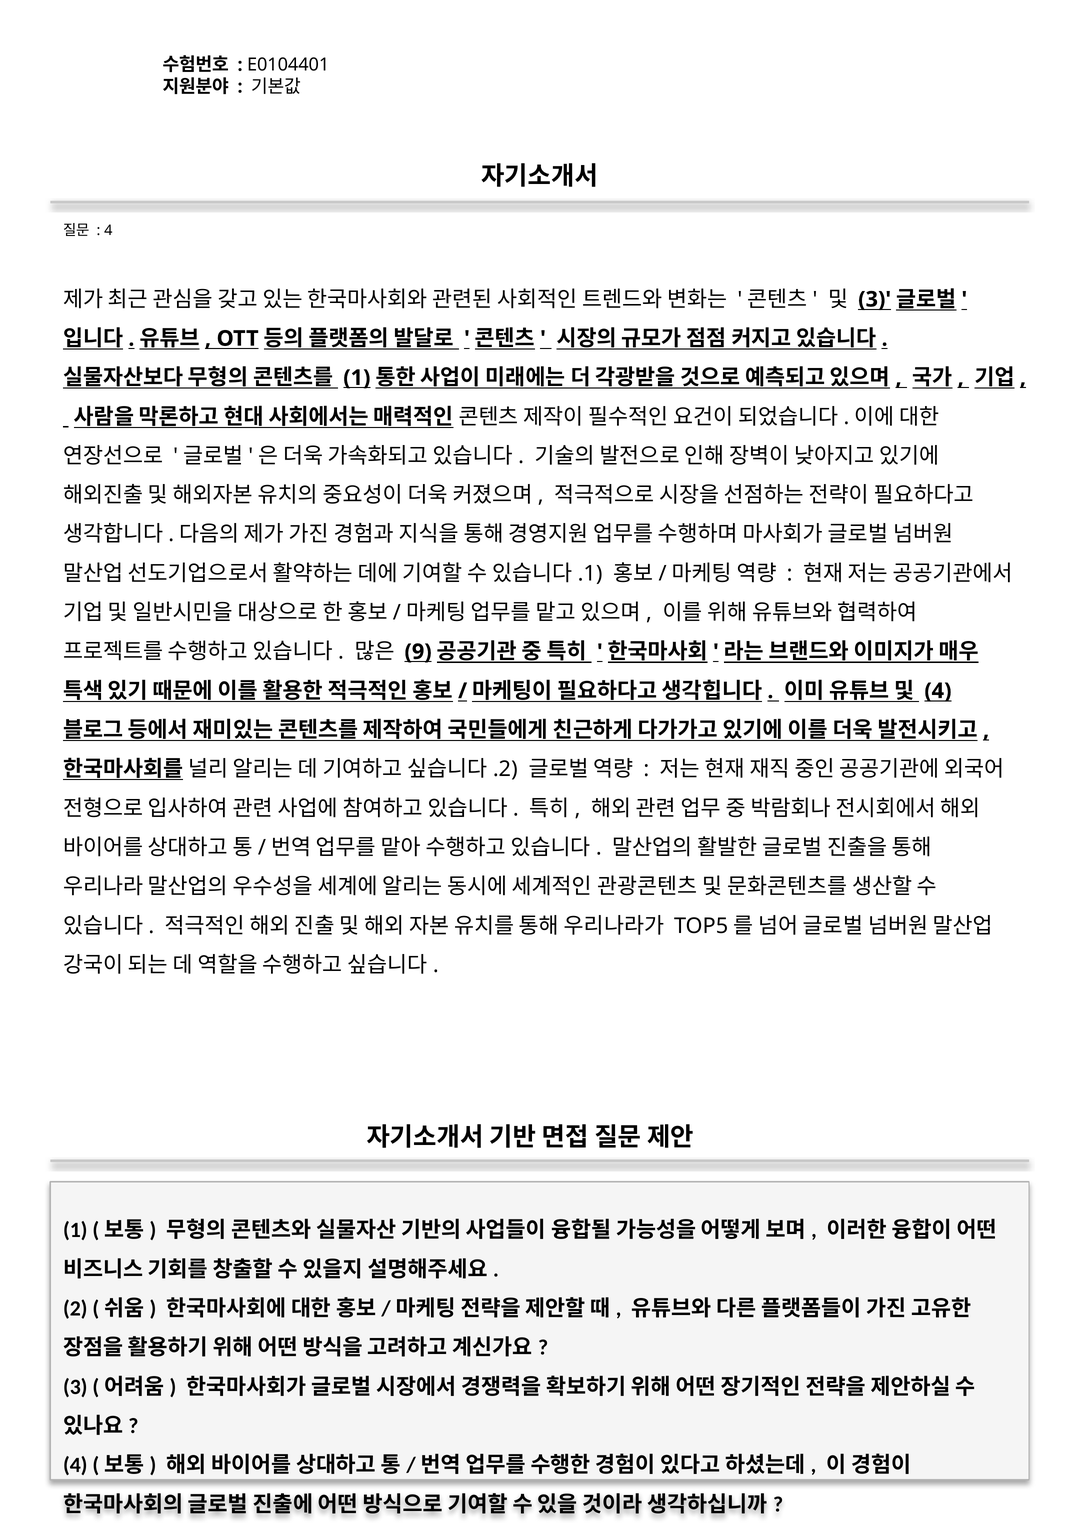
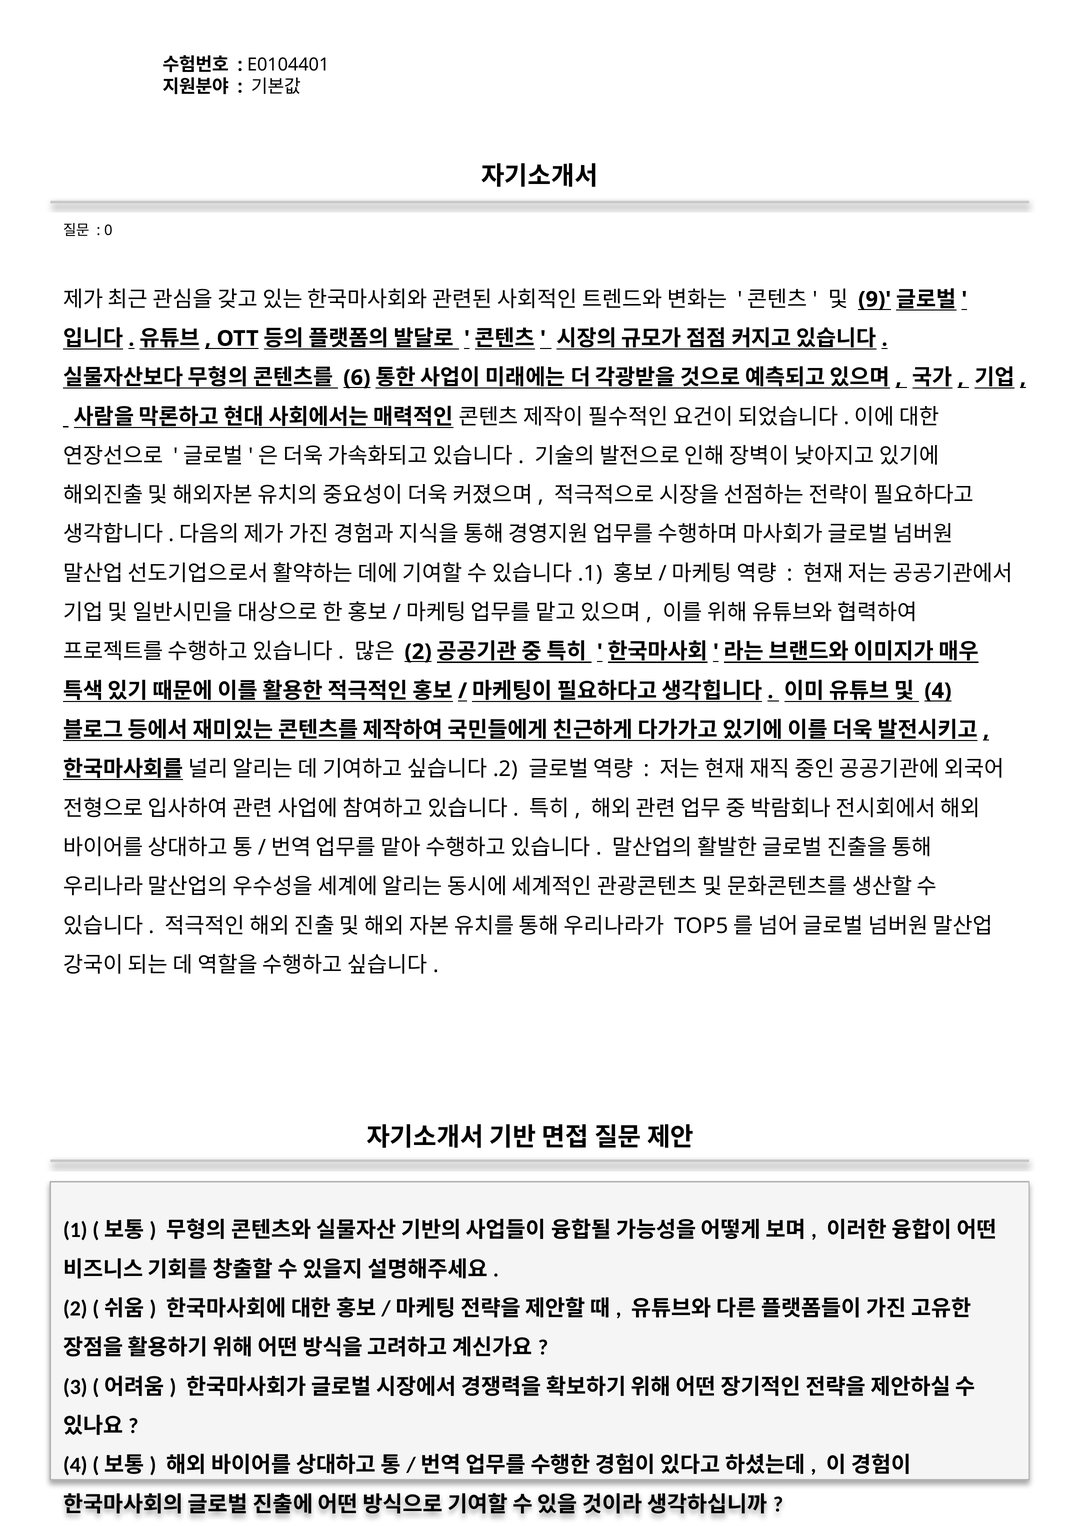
4 at (108, 230): 4 -> 0
3 at (875, 299): 3 -> 9
1 at (357, 378): 1 -> 6
9 at (418, 652): 9 -> 2
